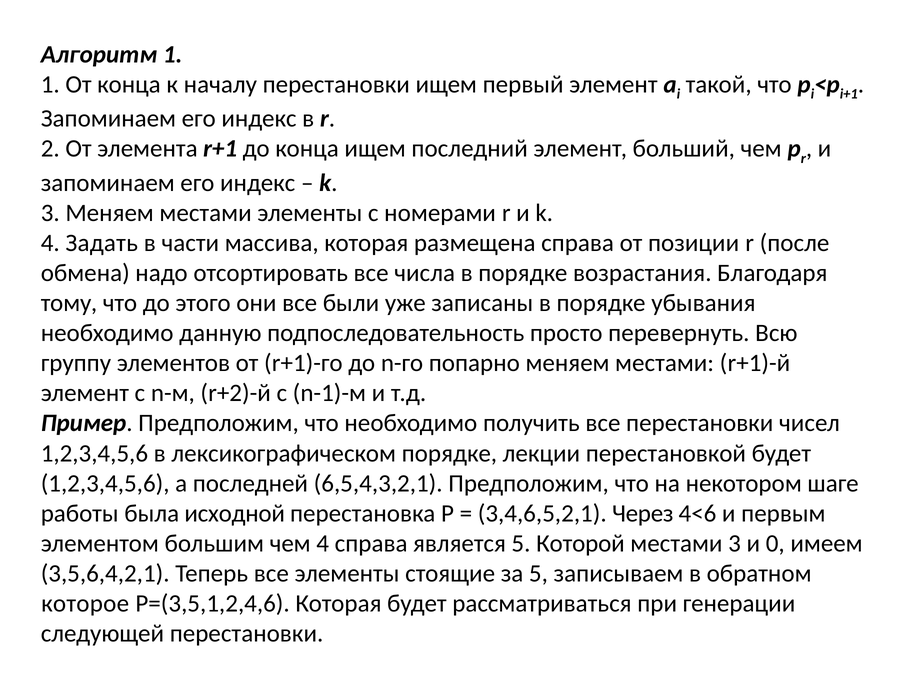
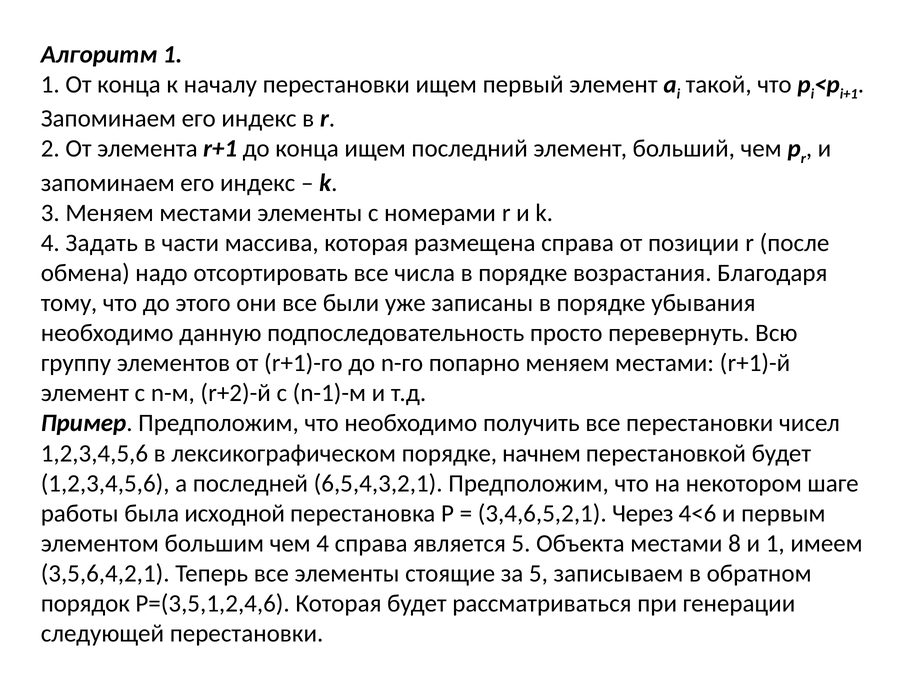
лекции: лекции -> начнем
Которой: Которой -> Объекта
местами 3: 3 -> 8
и 0: 0 -> 1
которое: которое -> порядок
